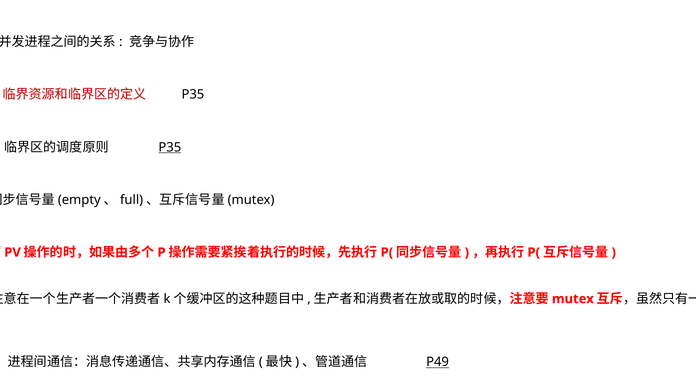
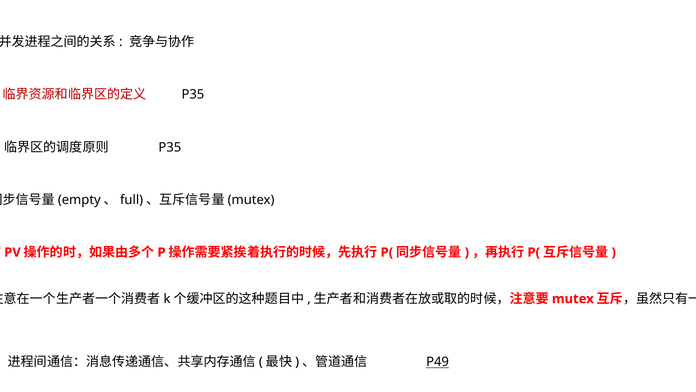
P35 at (170, 147) underline: present -> none
